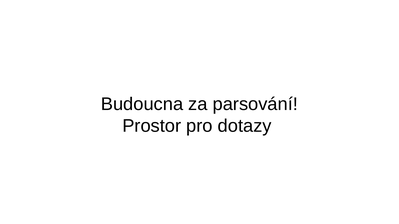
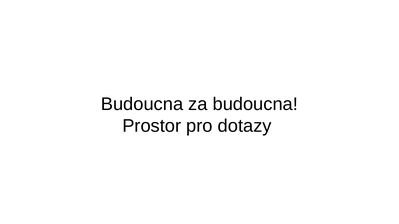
za parsování: parsování -> budoucna
